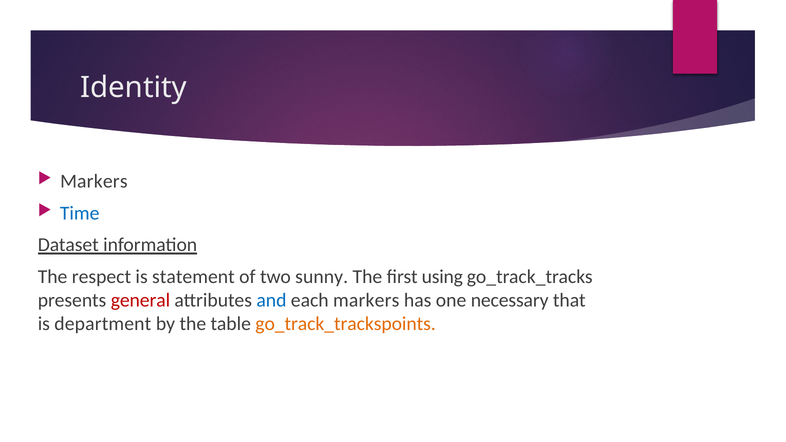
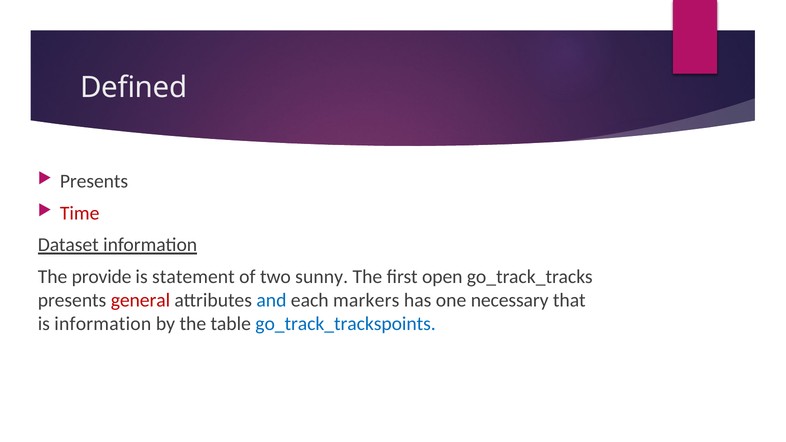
Identity: Identity -> Defined
Markers at (94, 182): Markers -> Presents
Time colour: blue -> red
respect: respect -> provide
using: using -> open
is department: department -> information
go_track_trackspoints colour: orange -> blue
